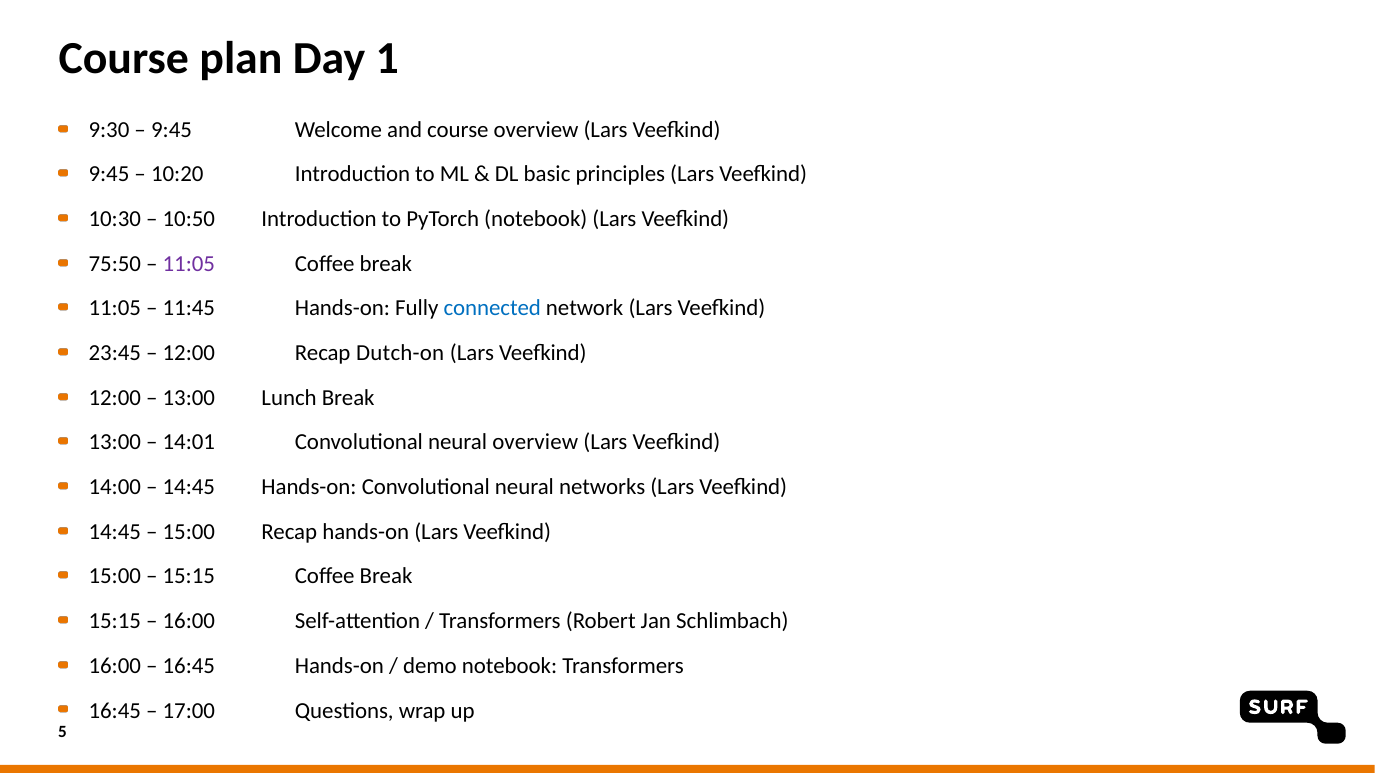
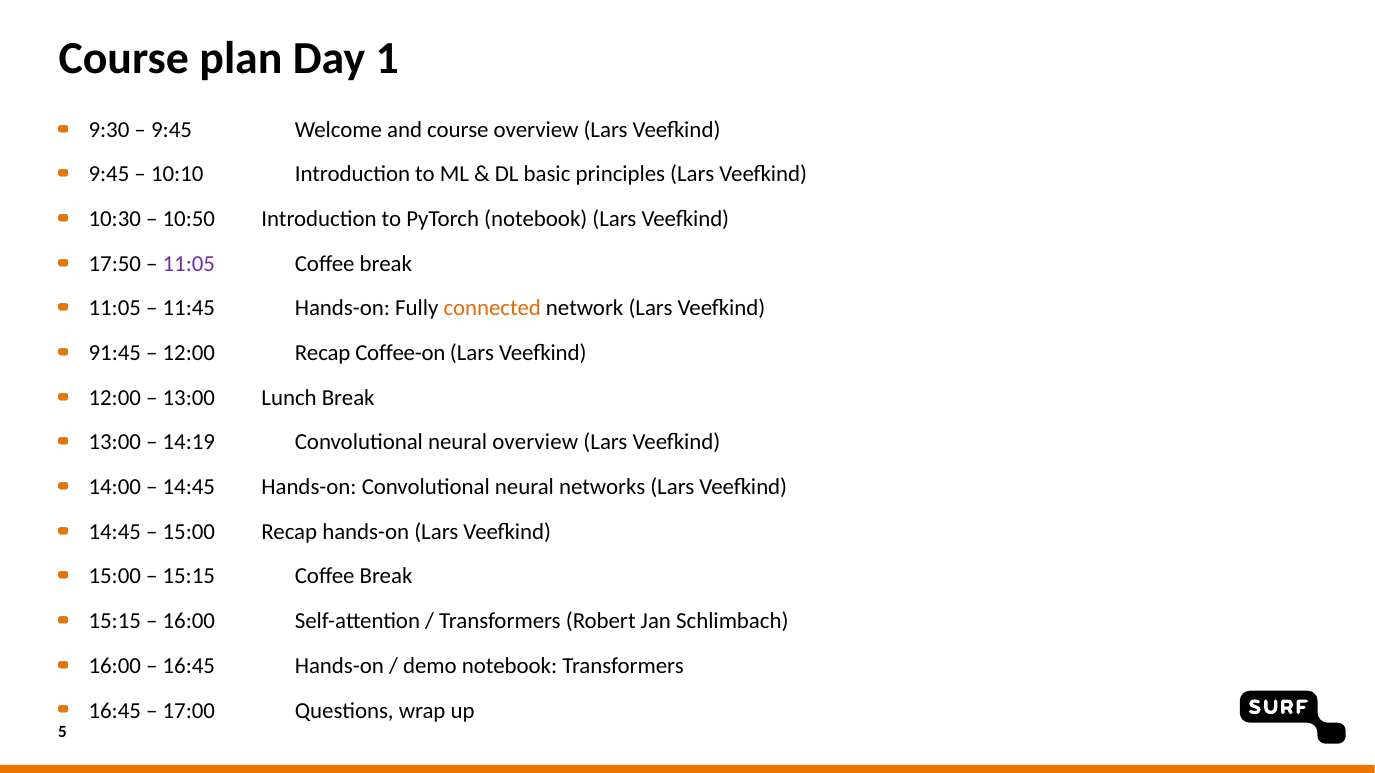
10:20: 10:20 -> 10:10
75:50: 75:50 -> 17:50
connected colour: blue -> orange
23:45: 23:45 -> 91:45
Dutch-on: Dutch-on -> Coffee-on
14:01: 14:01 -> 14:19
